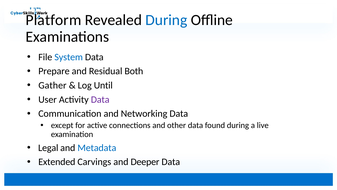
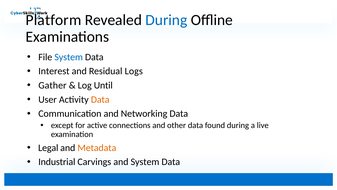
Prepare: Prepare -> Interest
Both: Both -> Logs
Data at (100, 99) colour: purple -> orange
Metadata colour: blue -> orange
Extended: Extended -> Industrial
and Deeper: Deeper -> System
